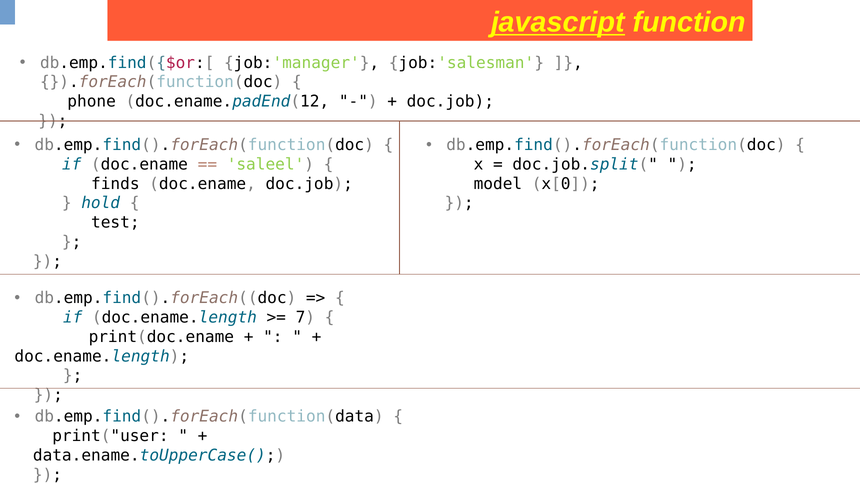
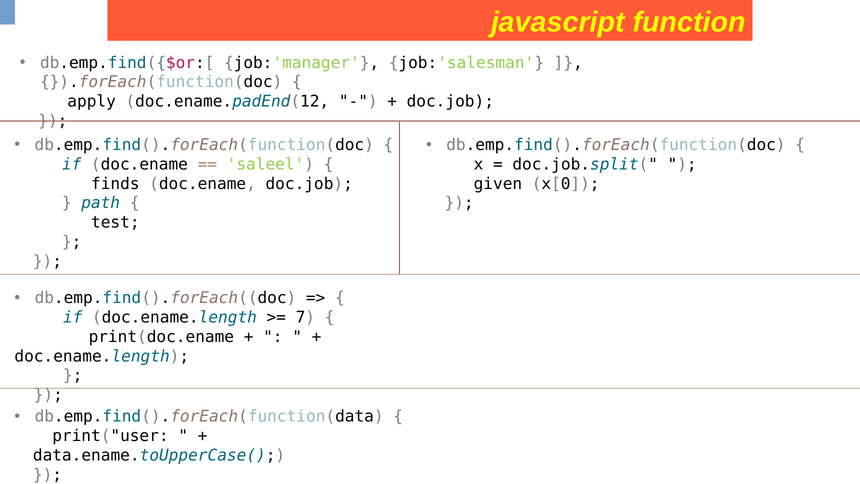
javascript underline: present -> none
phone: phone -> apply
model: model -> given
hold: hold -> path
